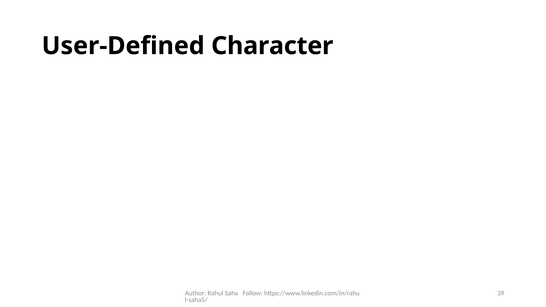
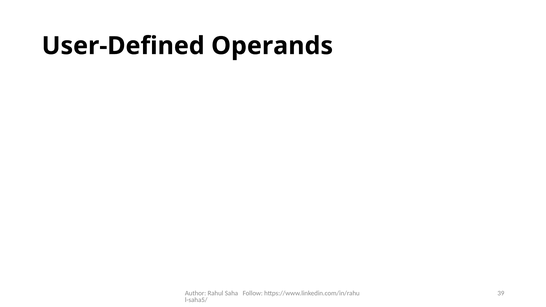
Character: Character -> Operands
